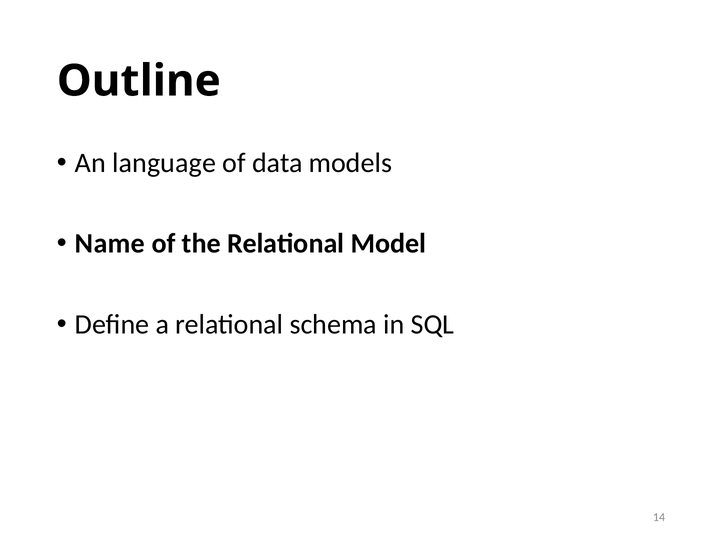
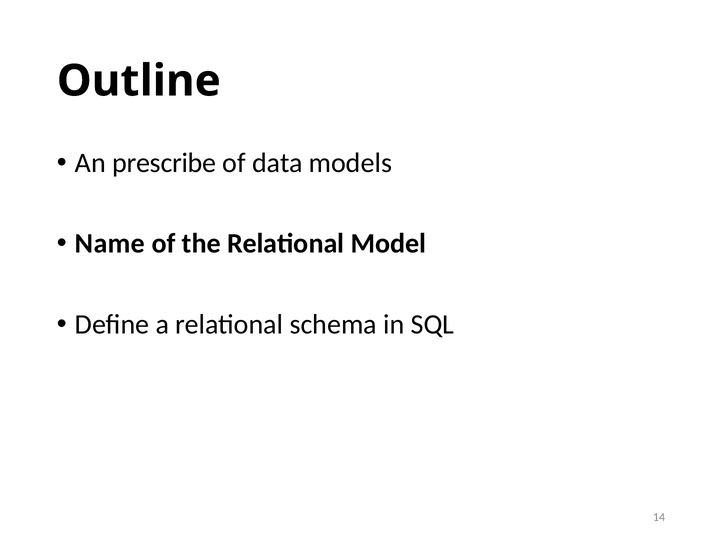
language: language -> prescribe
